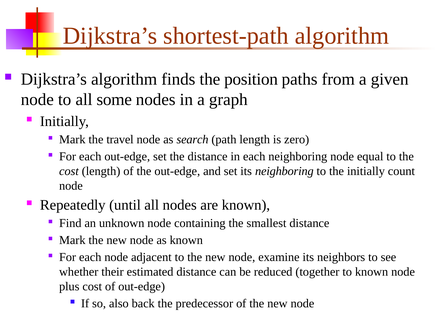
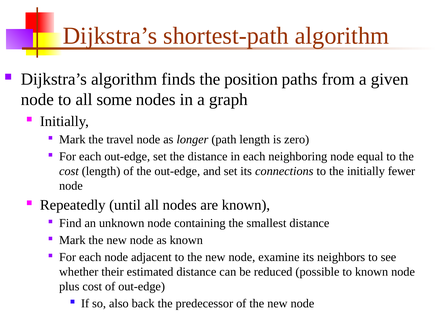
search: search -> longer
its neighboring: neighboring -> connections
count: count -> fewer
together: together -> possible
